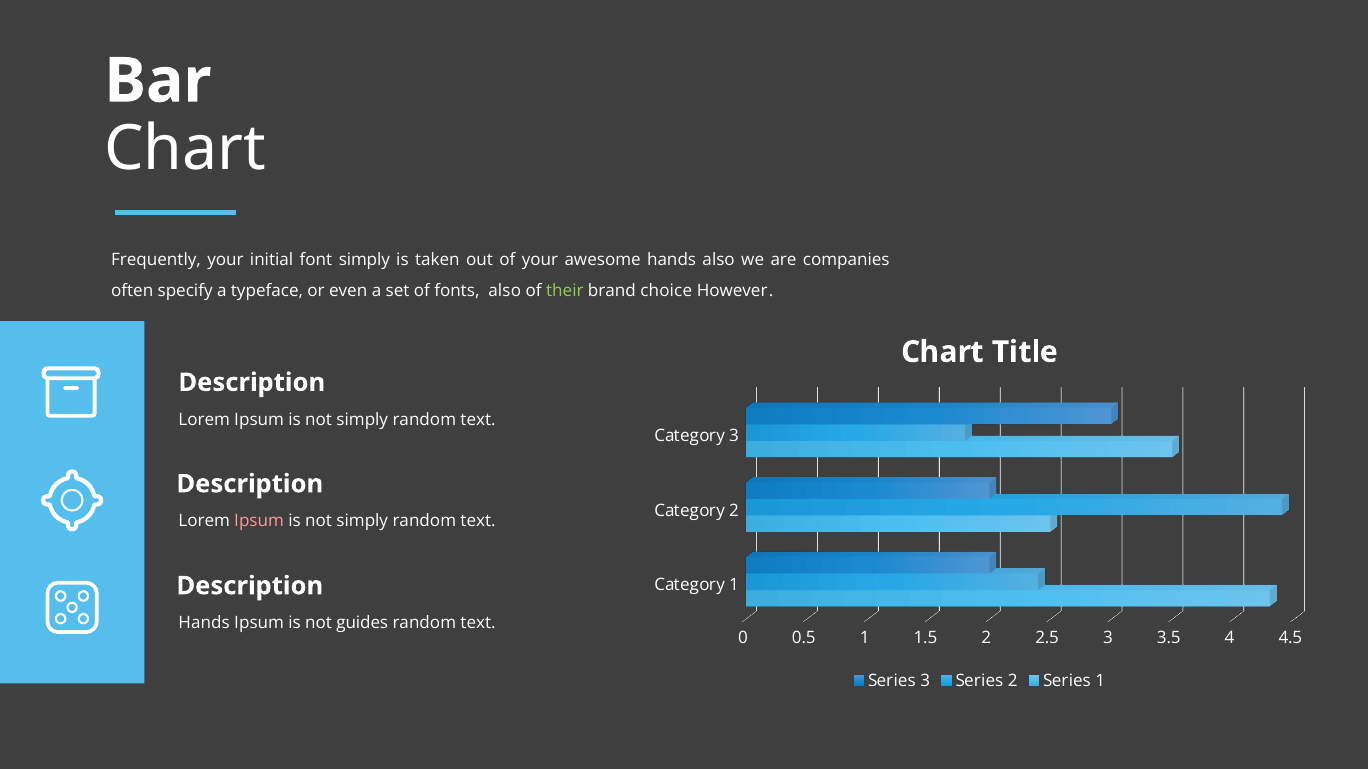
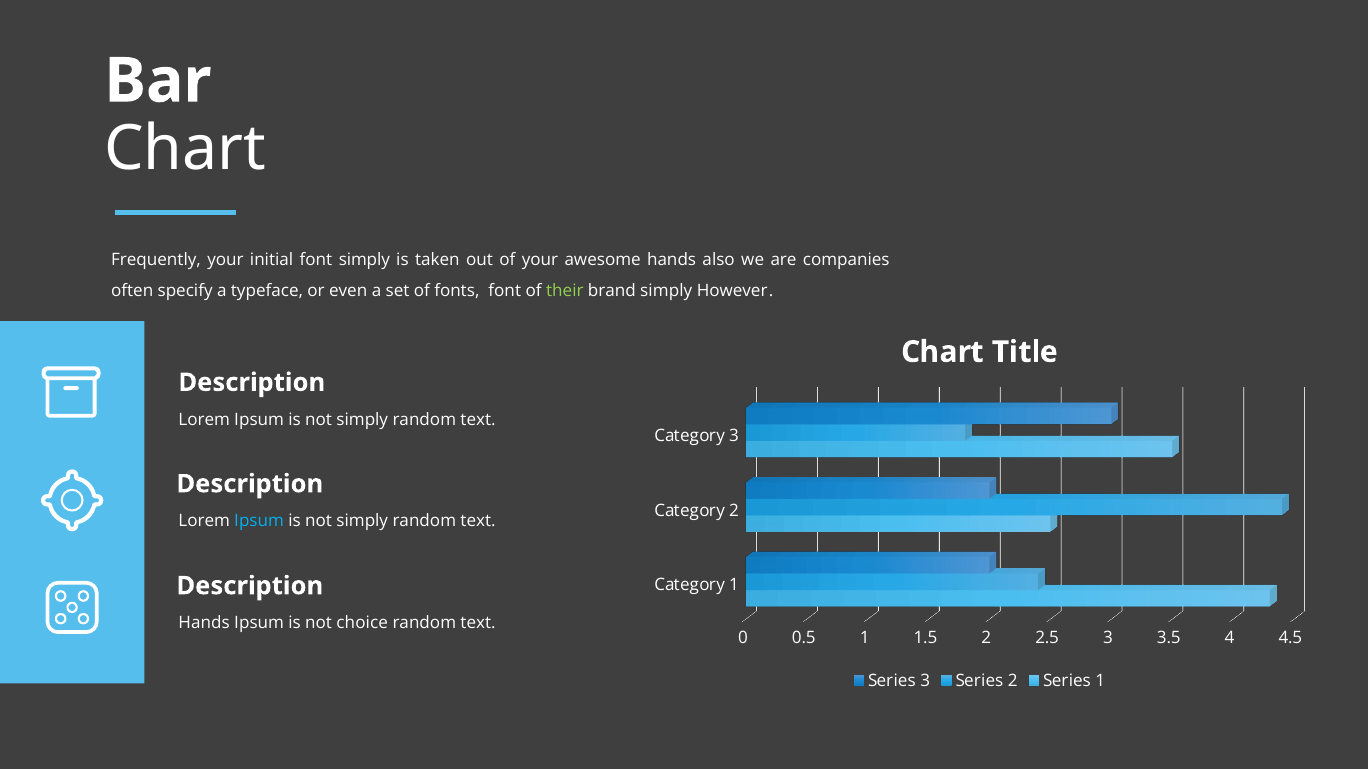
fonts also: also -> font
brand choice: choice -> simply
Ipsum at (259, 521) colour: pink -> light blue
guides: guides -> choice
